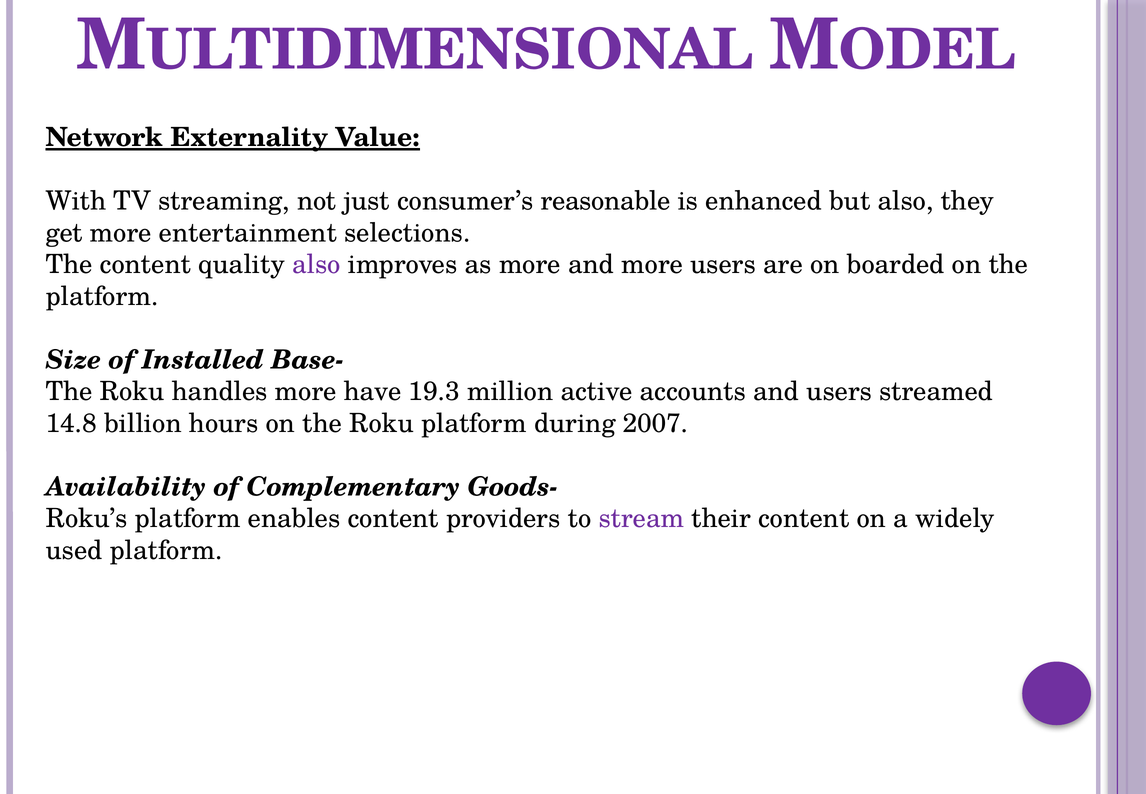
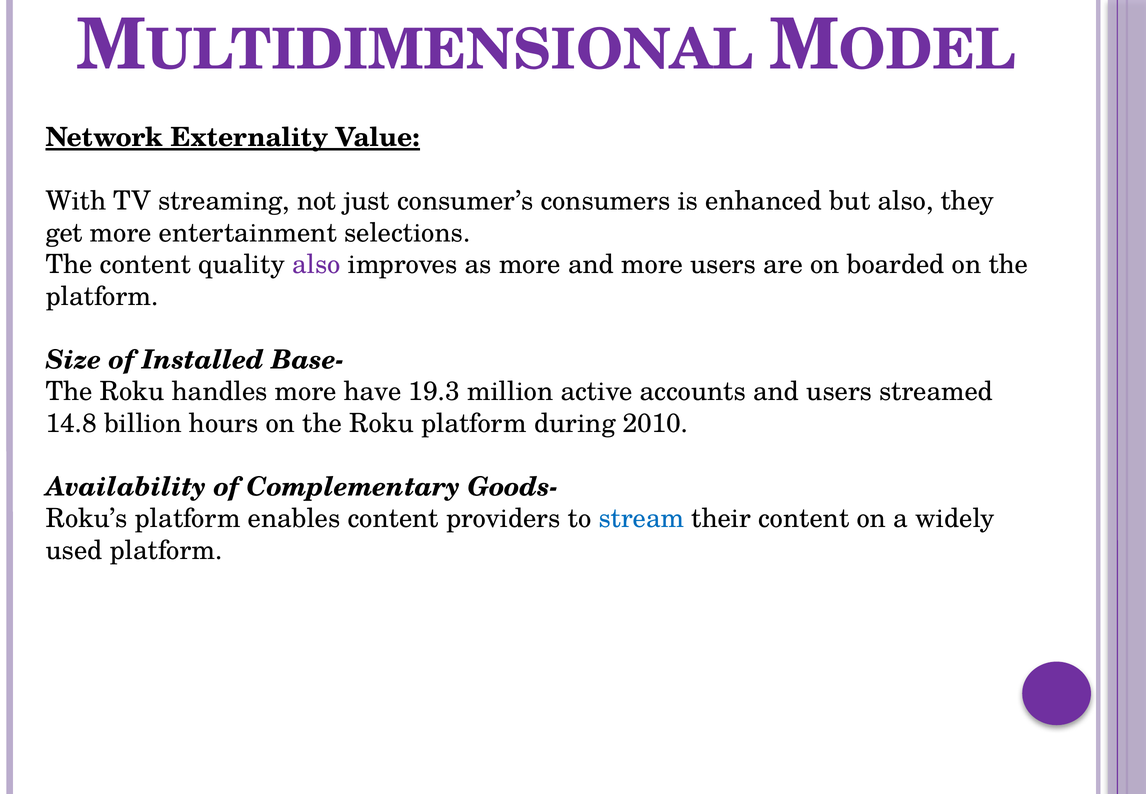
reasonable: reasonable -> consumers
2007: 2007 -> 2010
stream colour: purple -> blue
